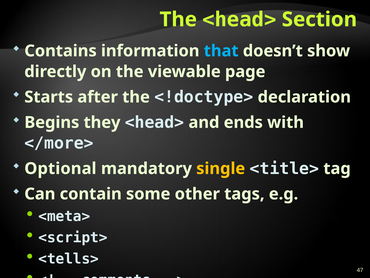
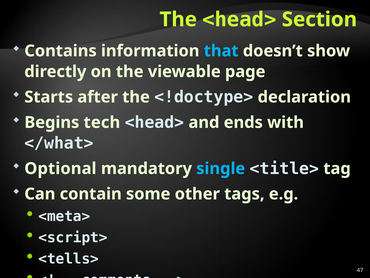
they: they -> tech
</more>: </more> -> </what>
single colour: yellow -> light blue
